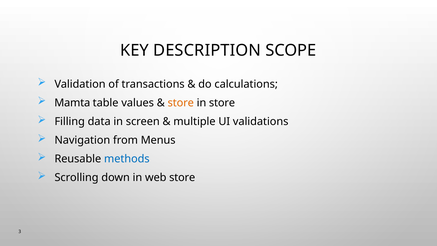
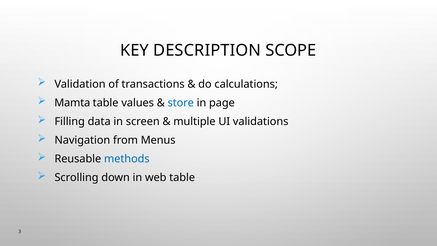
store at (181, 103) colour: orange -> blue
in store: store -> page
web store: store -> table
